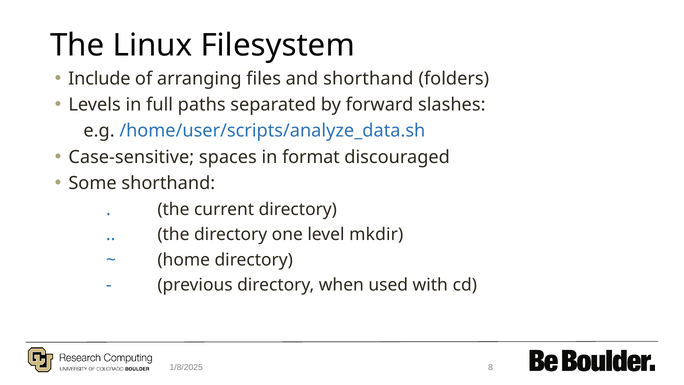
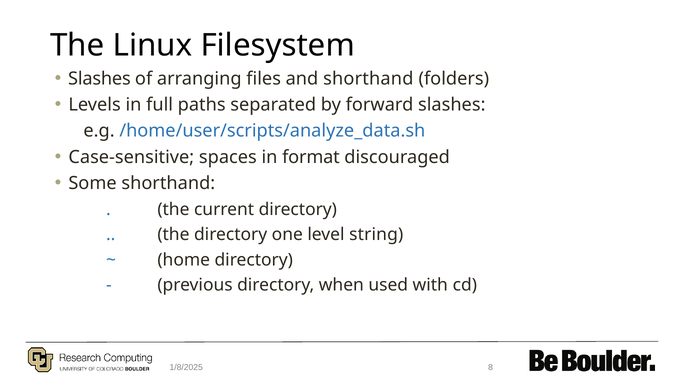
Include at (99, 78): Include -> Slashes
mkdir: mkdir -> string
